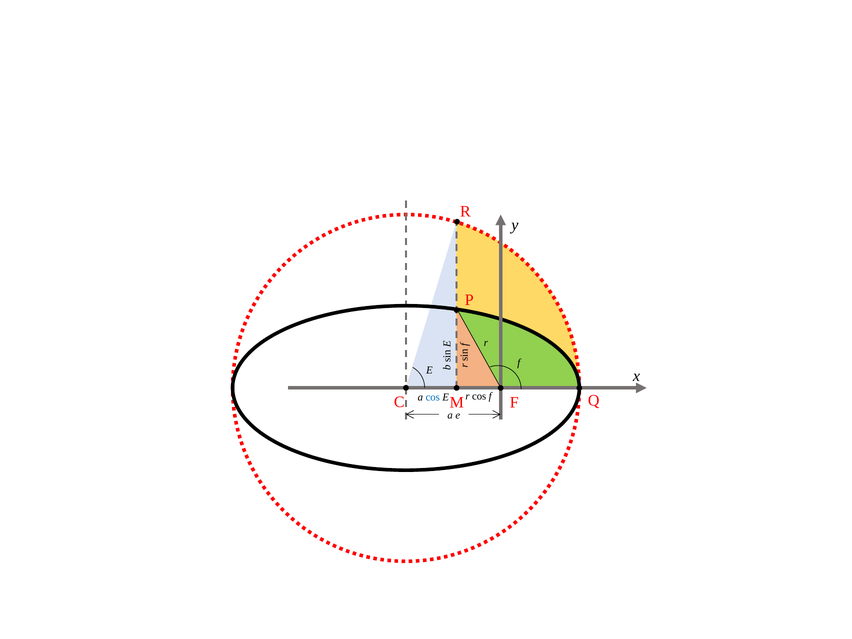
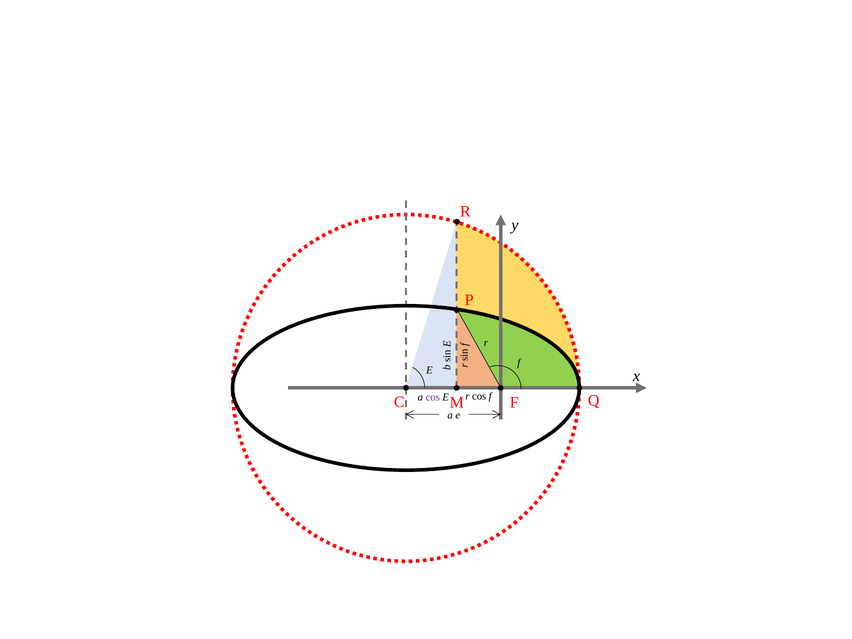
cos at (433, 397) colour: blue -> purple
